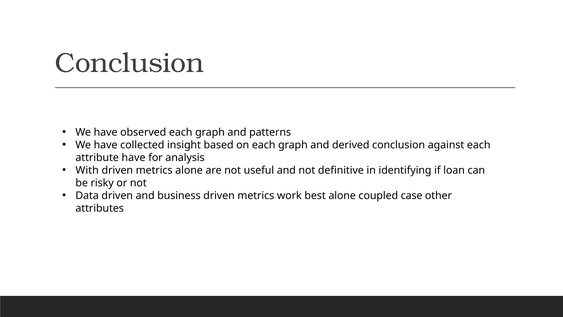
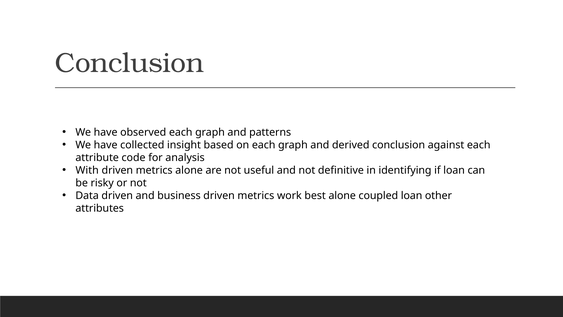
attribute have: have -> code
coupled case: case -> loan
